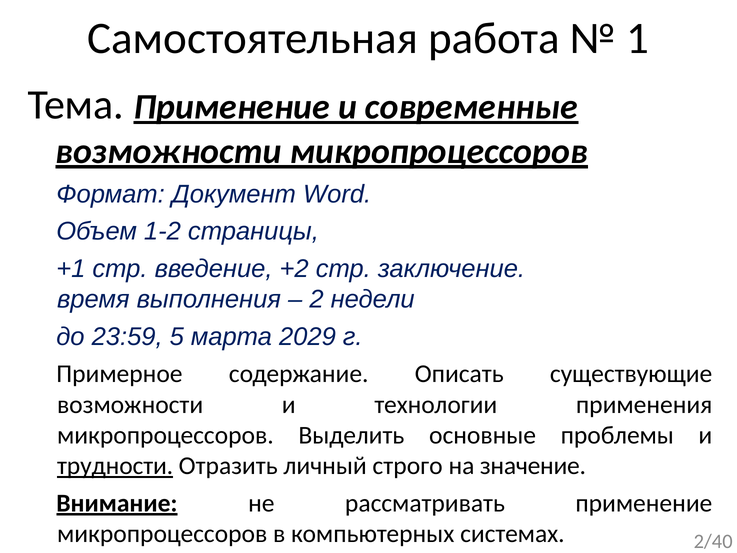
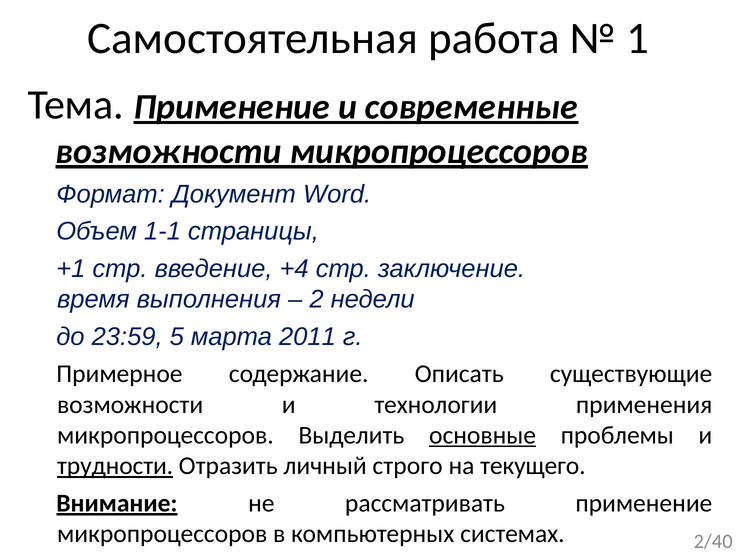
1-2: 1-2 -> 1-1
+2: +2 -> +4
2029: 2029 -> 2011
основные underline: none -> present
значение: значение -> текущего
